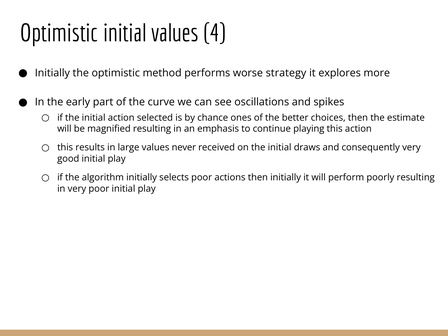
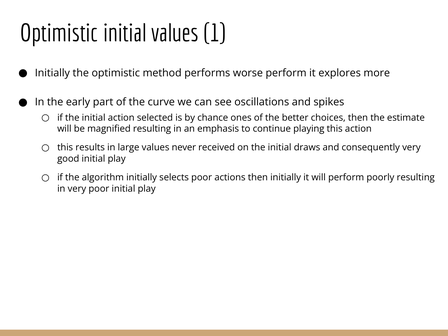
4: 4 -> 1
worse strategy: strategy -> perform
